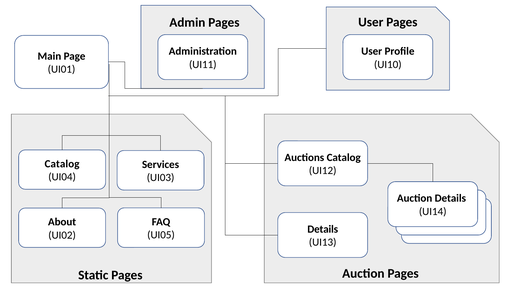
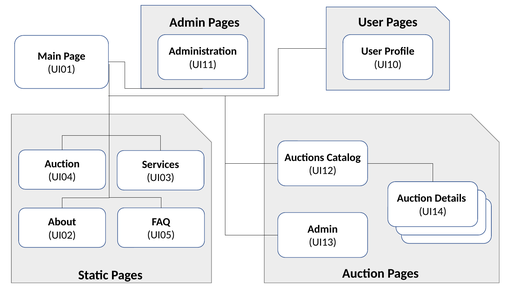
Catalog at (62, 164): Catalog -> Auction
Details at (323, 229): Details -> Admin
